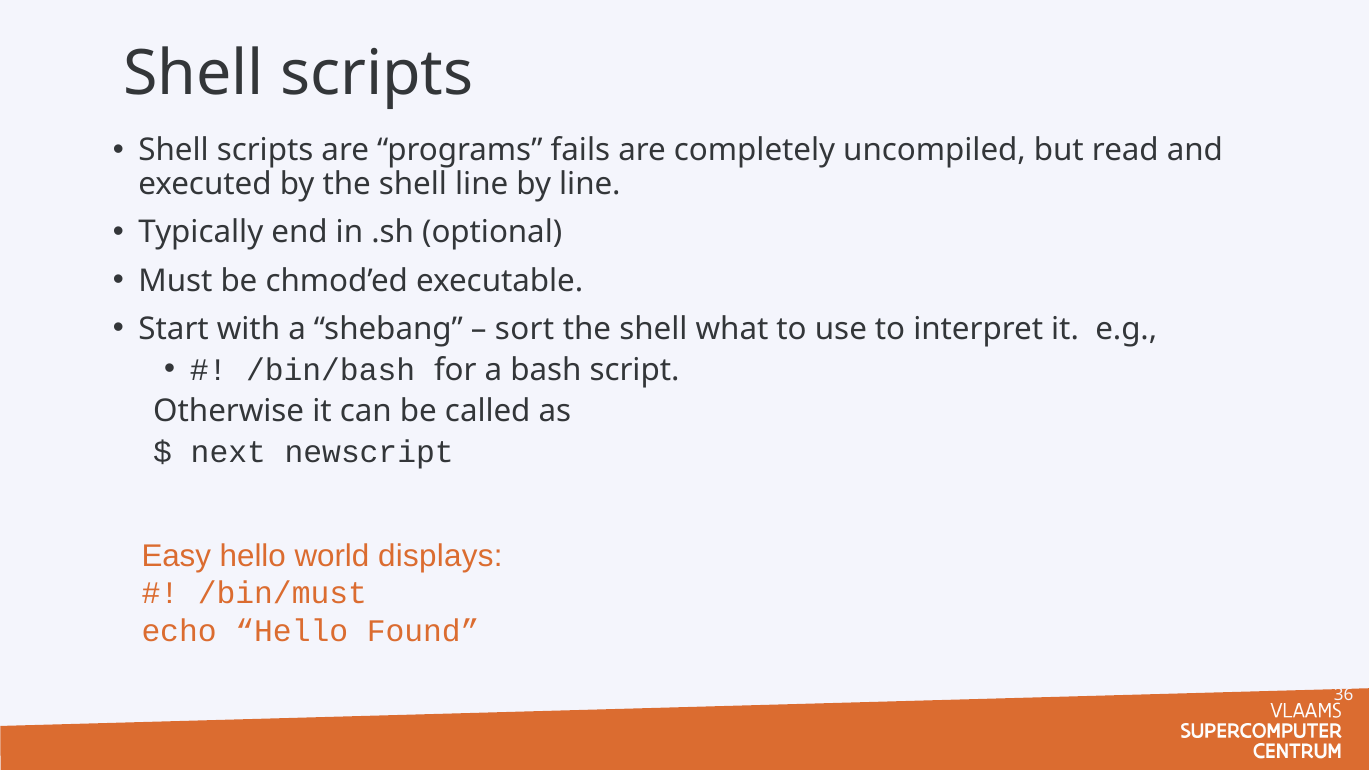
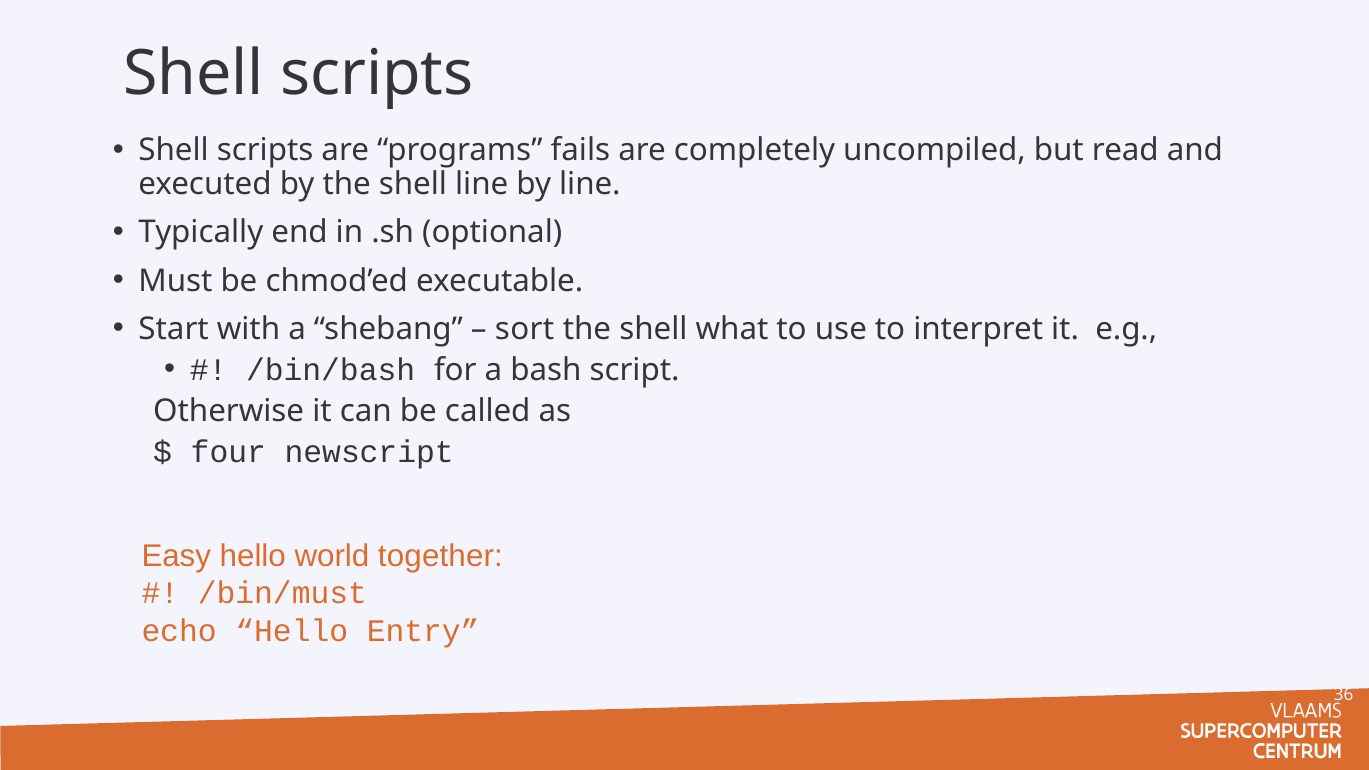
next: next -> four
displays: displays -> together
Found: Found -> Entry
